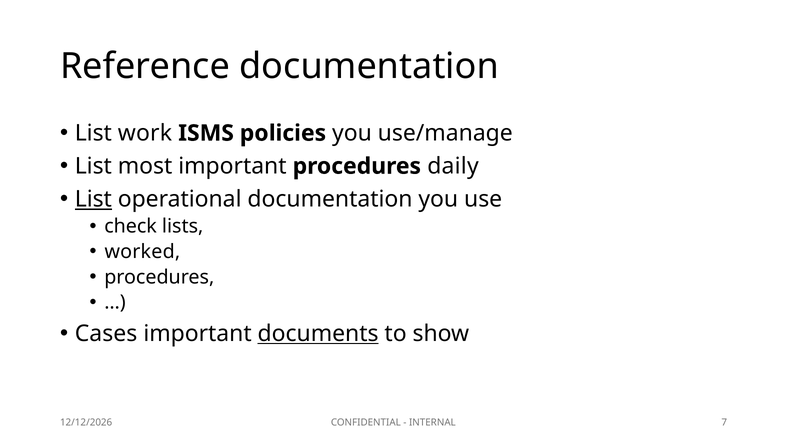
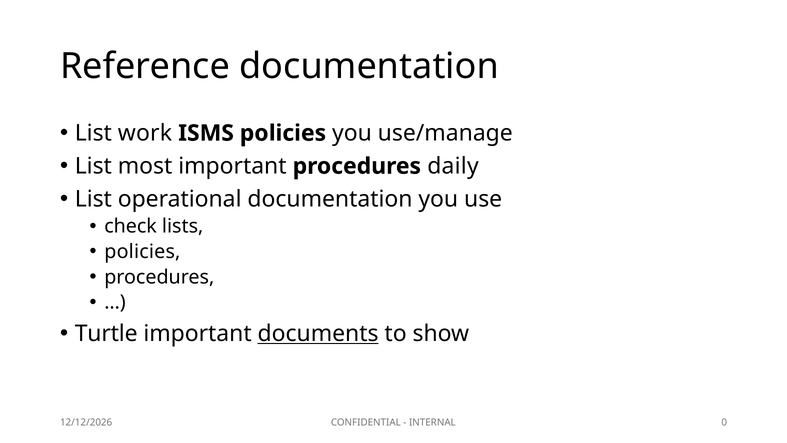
List at (93, 199) underline: present -> none
worked at (142, 252): worked -> policies
Cases: Cases -> Turtle
7: 7 -> 0
